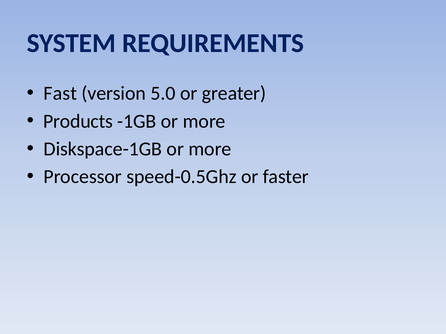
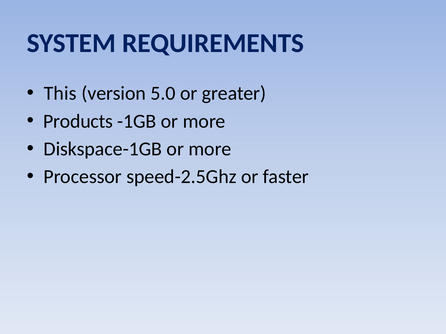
Fast: Fast -> This
speed-0.5Ghz: speed-0.5Ghz -> speed-2.5Ghz
